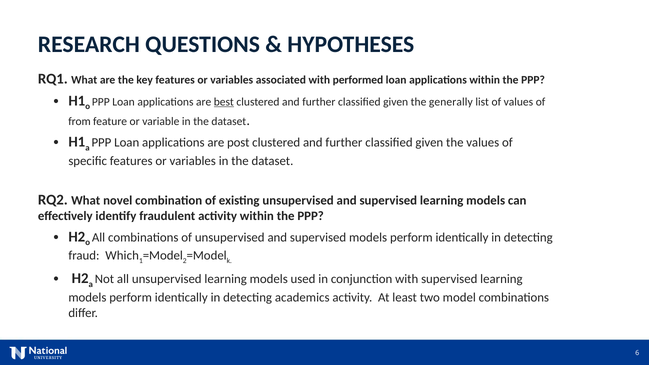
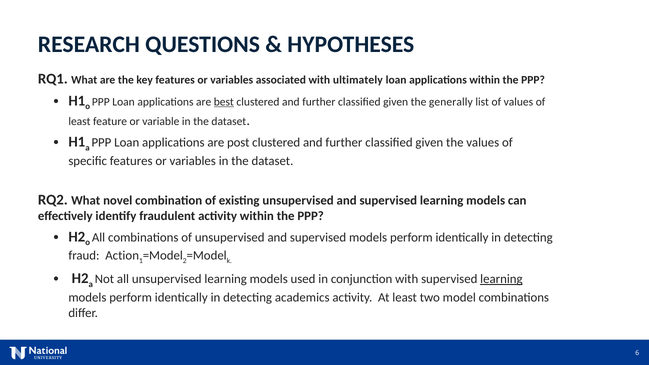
performed: performed -> ultimately
from at (79, 122): from -> least
Which: Which -> Action
learning at (501, 279) underline: none -> present
